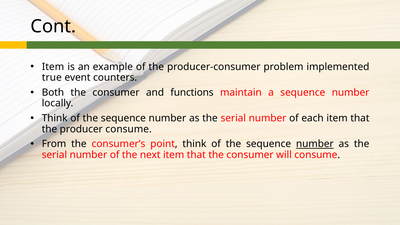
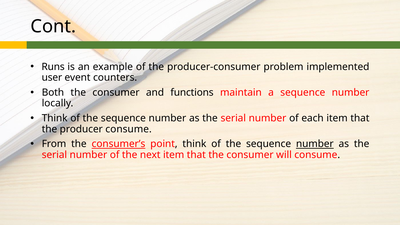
Item at (53, 67): Item -> Runs
true: true -> user
consumer’s underline: none -> present
